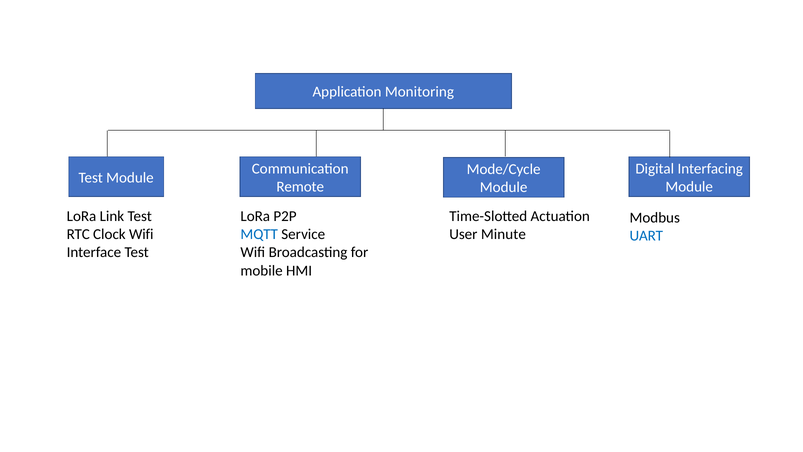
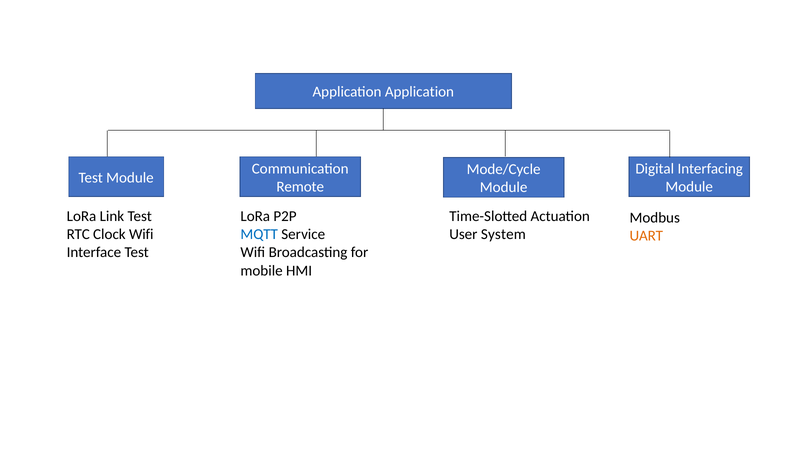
Application Monitoring: Monitoring -> Application
Minute: Minute -> System
UART colour: blue -> orange
